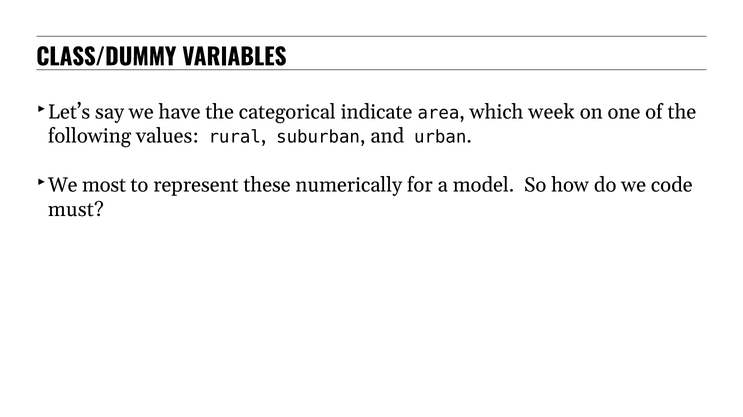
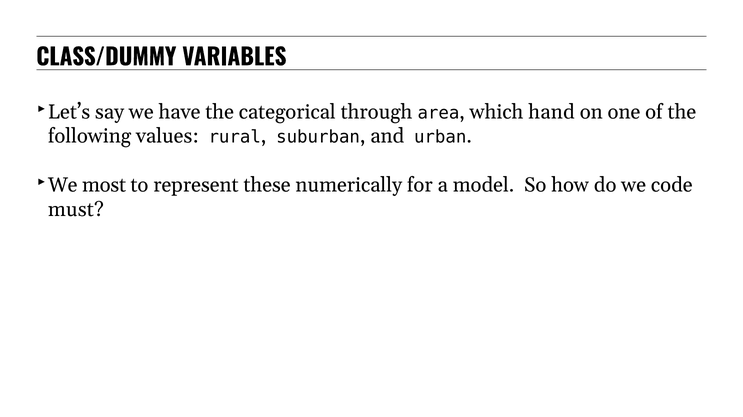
indicate: indicate -> through
week: week -> hand
